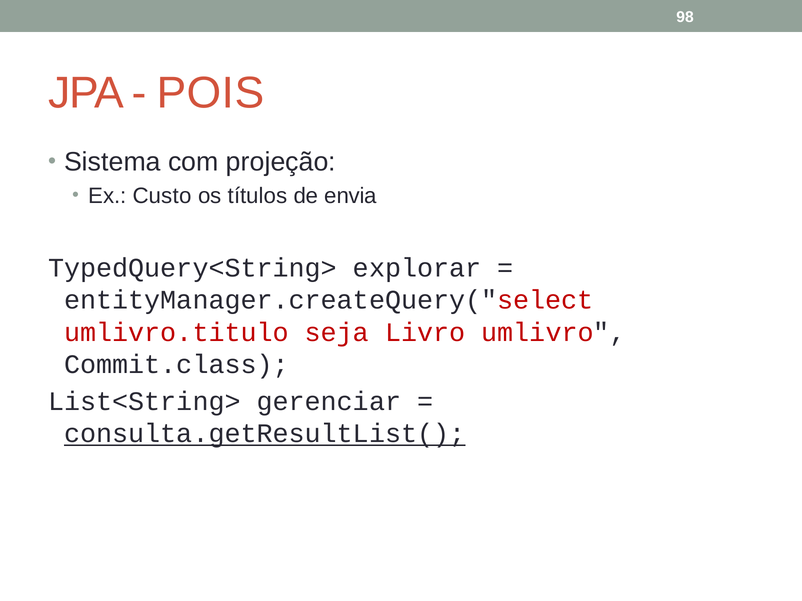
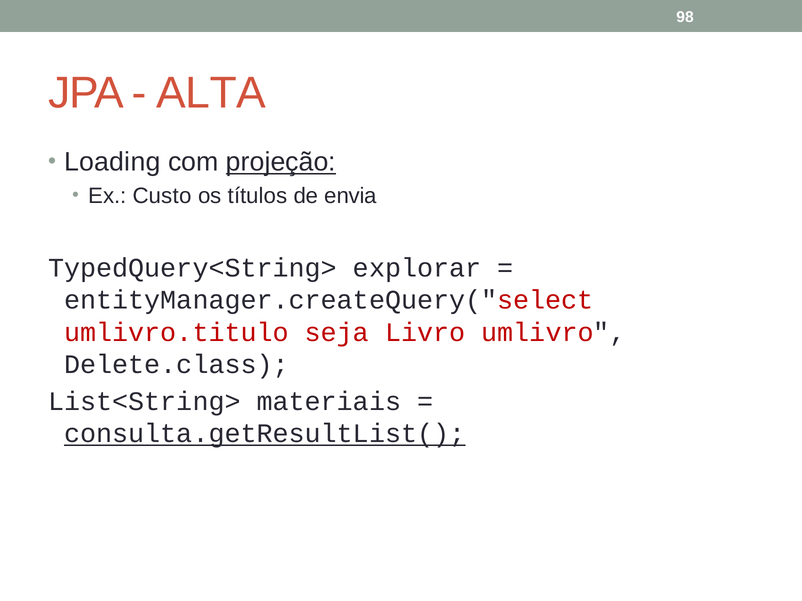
POIS: POIS -> ALTA
Sistema: Sistema -> Loading
projeção underline: none -> present
Commit.class: Commit.class -> Delete.class
gerenciar: gerenciar -> materiais
